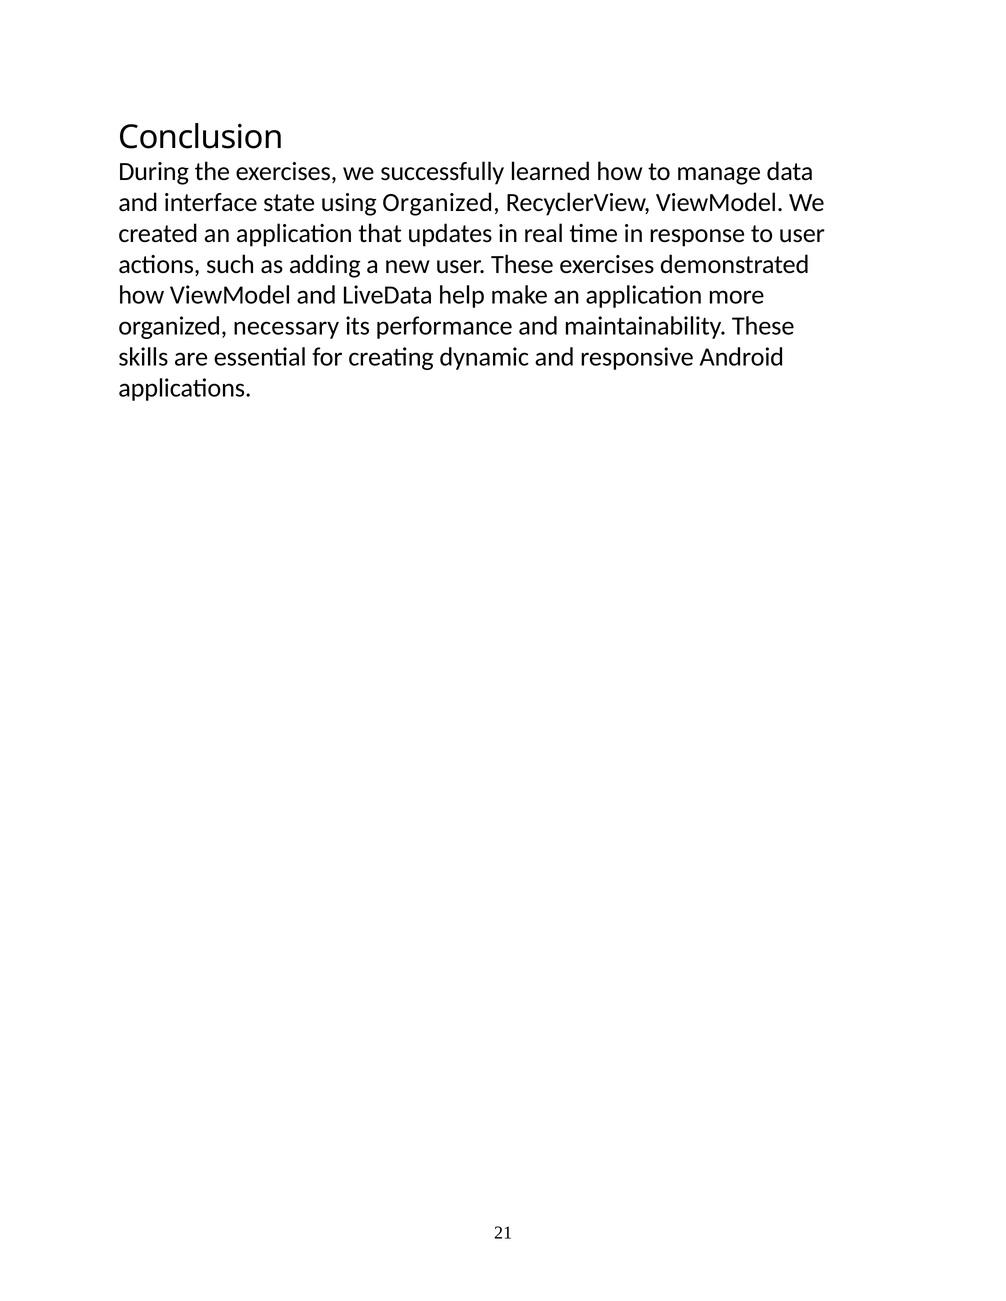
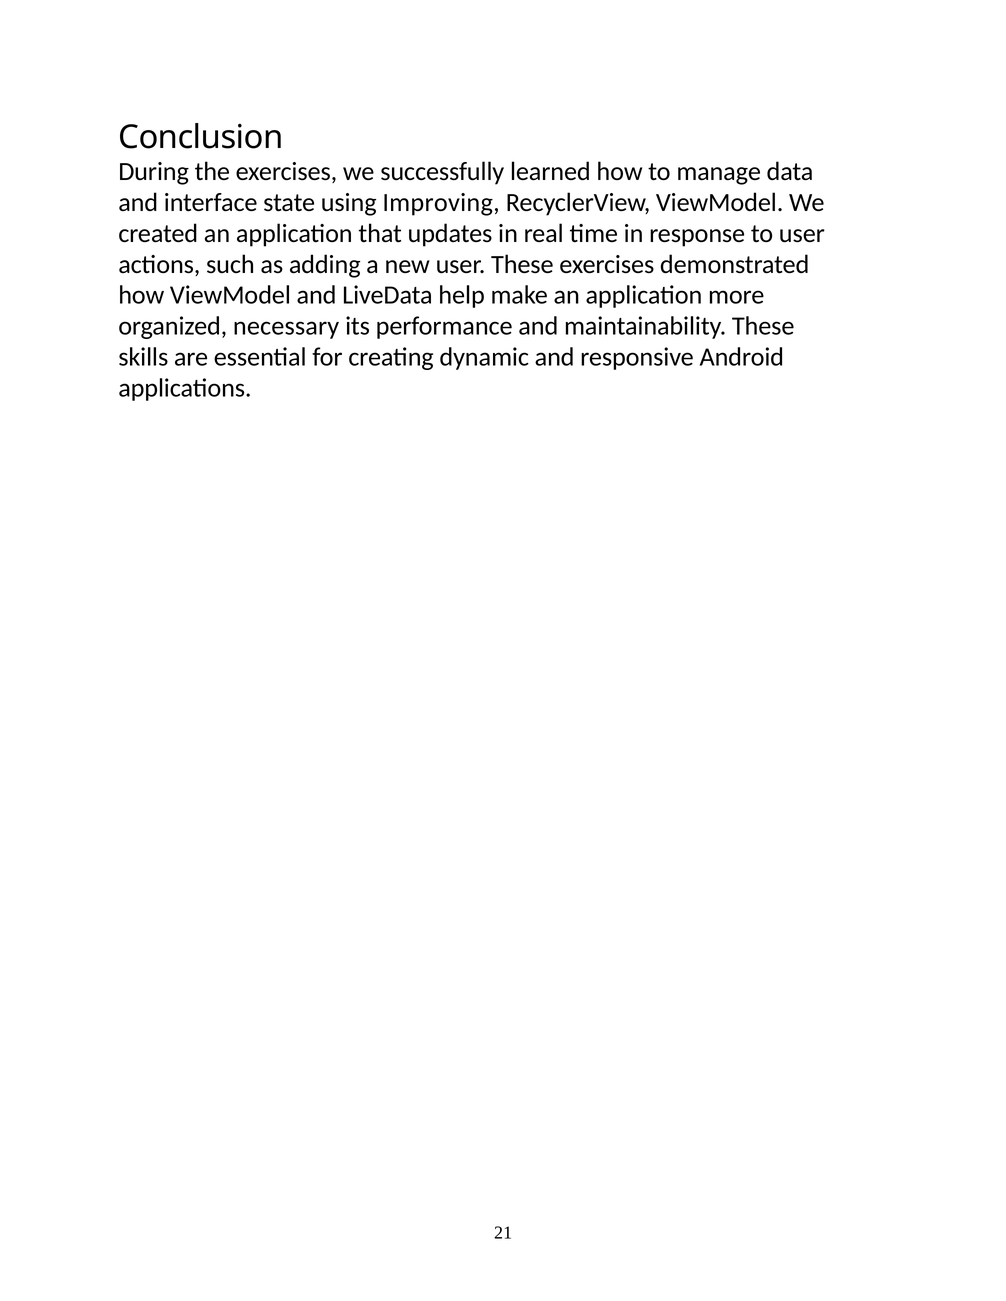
using Organized: Organized -> Improving
